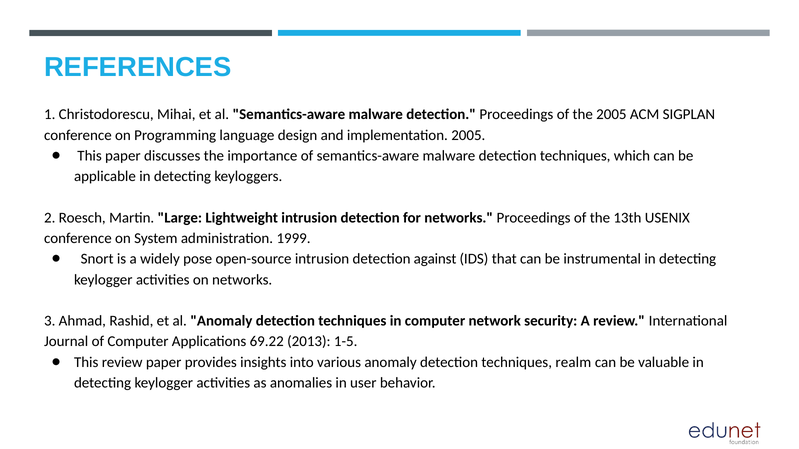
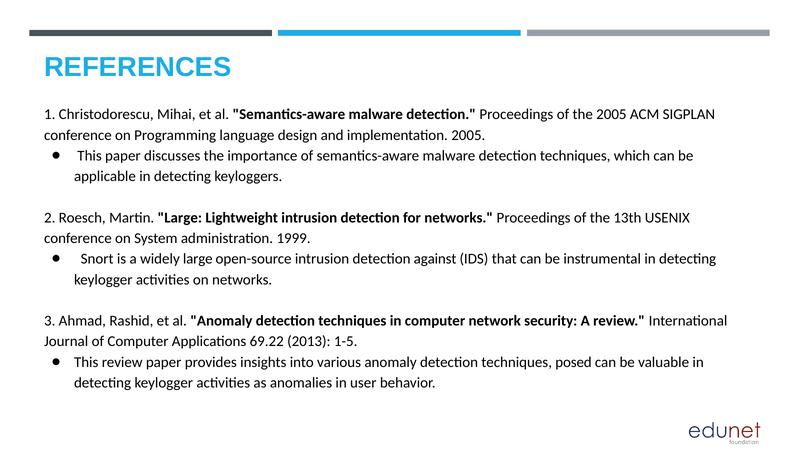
widely pose: pose -> large
realm: realm -> posed
